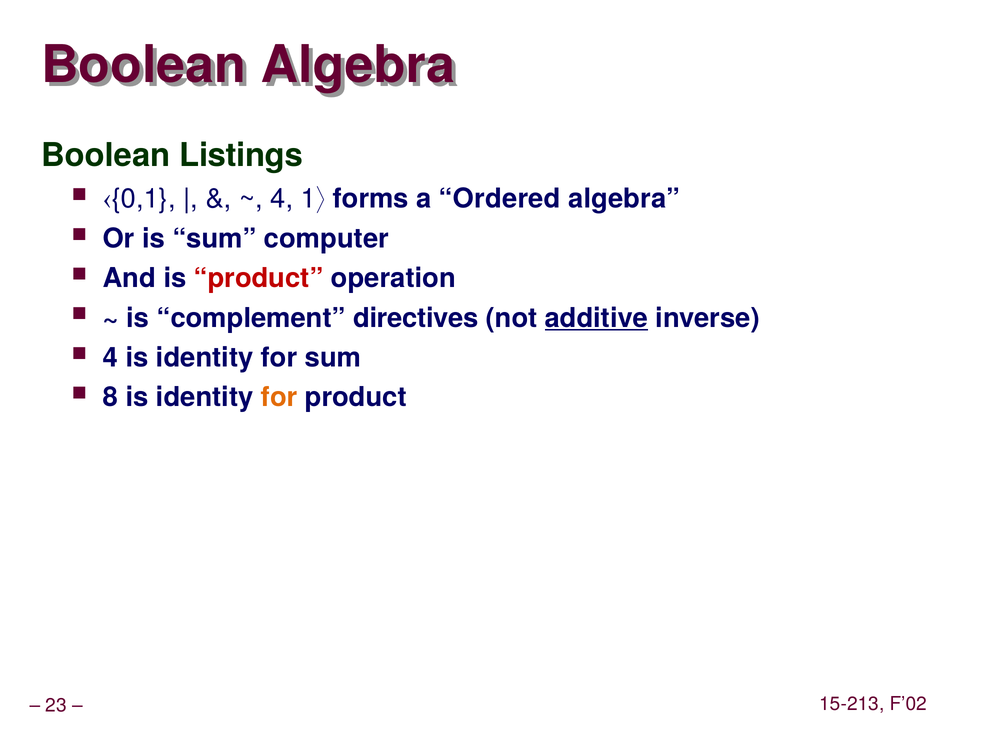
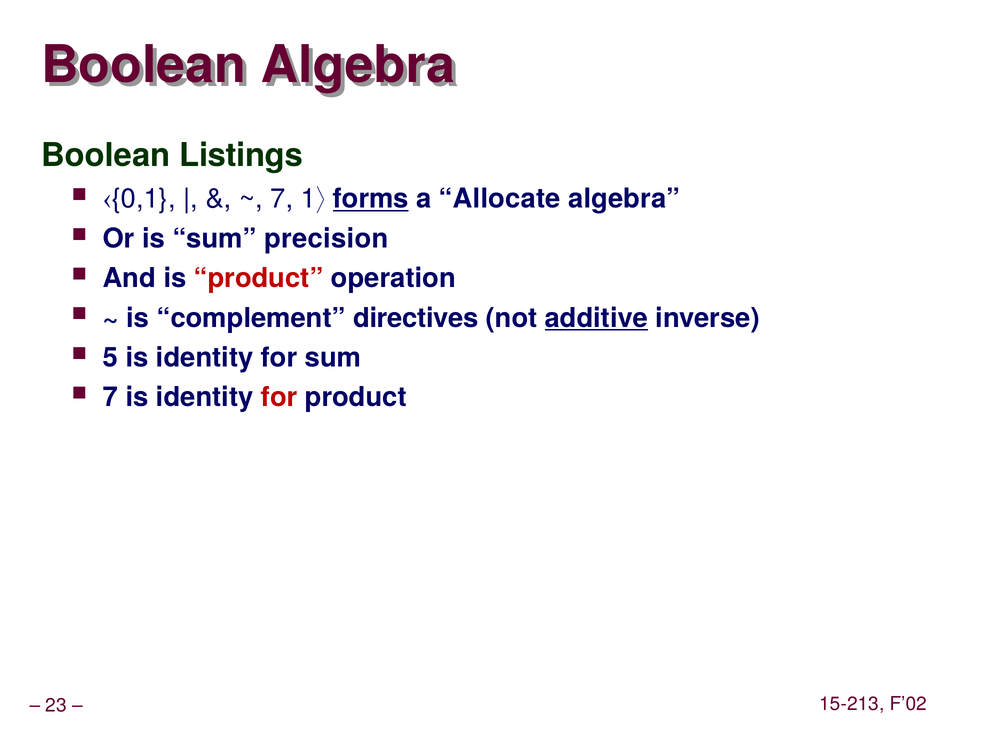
4 at (282, 199): 4 -> 7
forms underline: none -> present
Ordered: Ordered -> Allocate
computer: computer -> precision
4 at (110, 358): 4 -> 5
8 at (110, 397): 8 -> 7
for at (279, 397) colour: orange -> red
